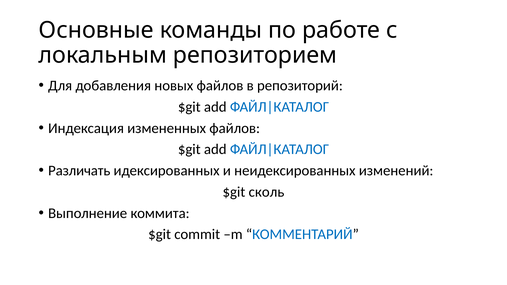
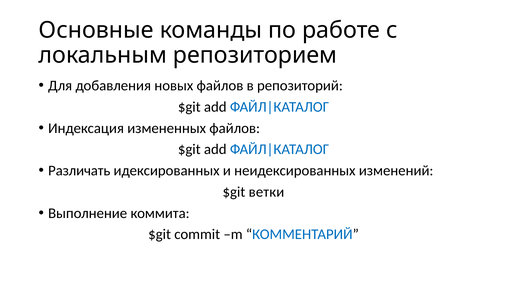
сколь: сколь -> ветки
